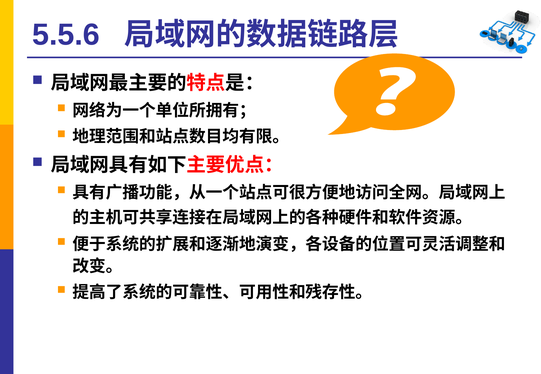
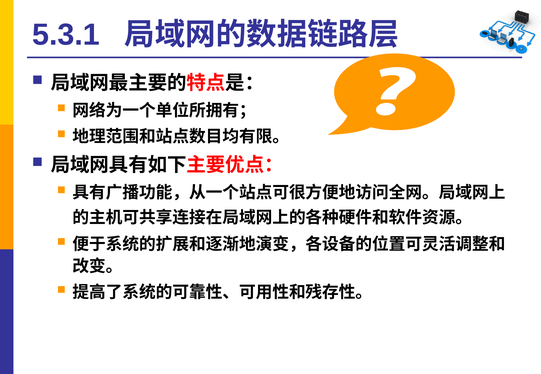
5.5.6: 5.5.6 -> 5.3.1
